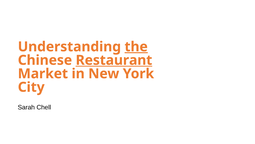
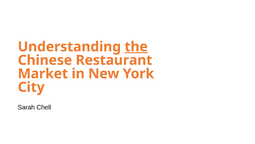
Restaurant underline: present -> none
